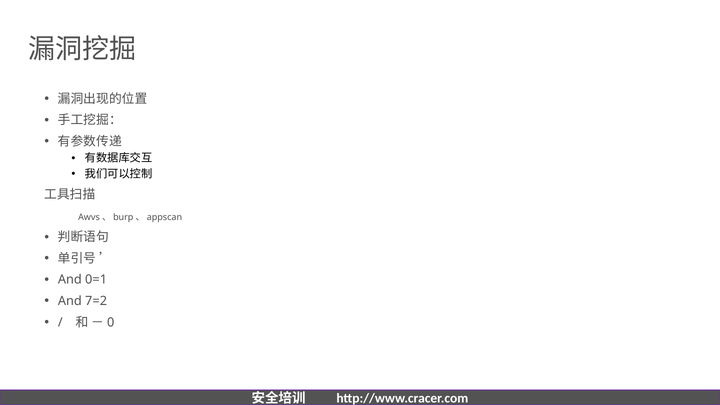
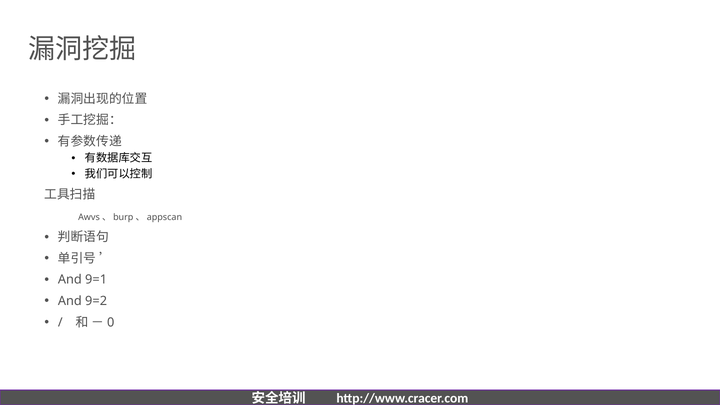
0=1: 0=1 -> 9=1
7=2: 7=2 -> 9=2
